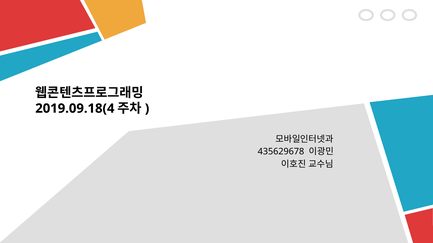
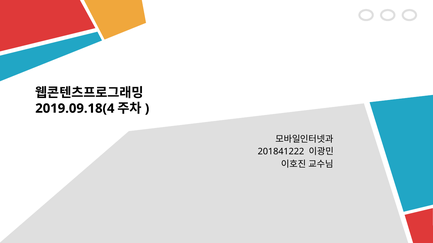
435629678: 435629678 -> 201841222
